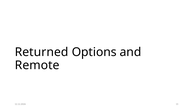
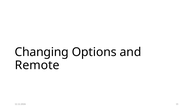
Returned: Returned -> Changing
